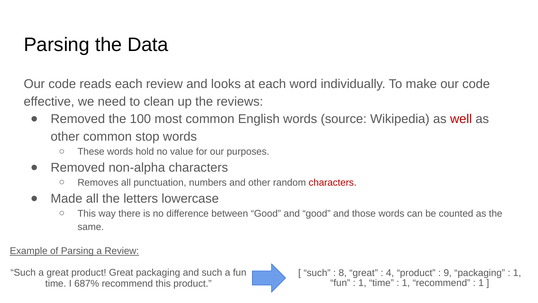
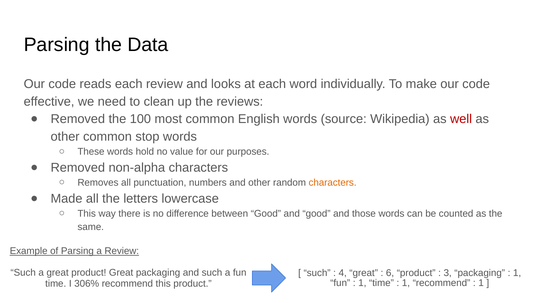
characters at (333, 182) colour: red -> orange
8: 8 -> 4
4: 4 -> 6
9: 9 -> 3
687%: 687% -> 306%
